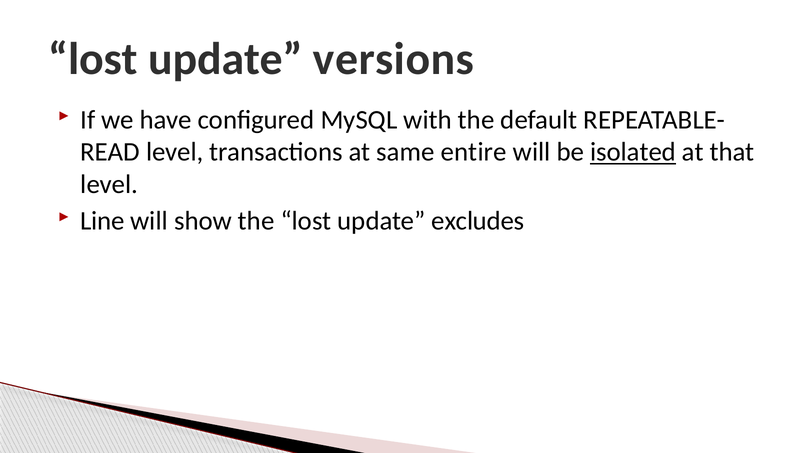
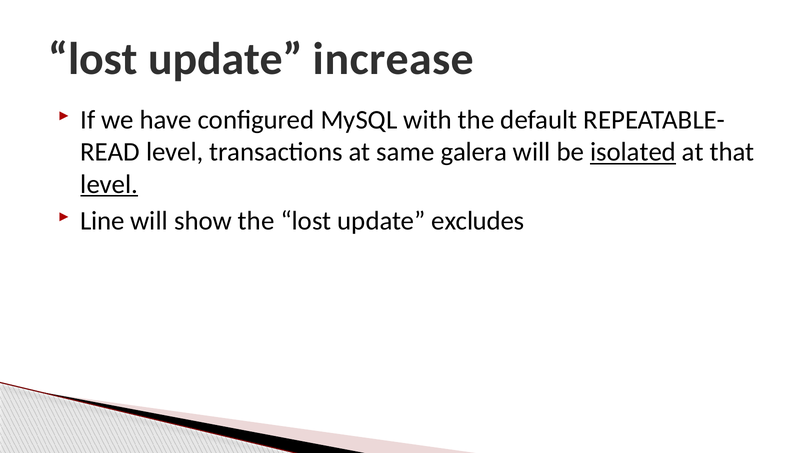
versions: versions -> increase
entire: entire -> galera
level at (109, 184) underline: none -> present
